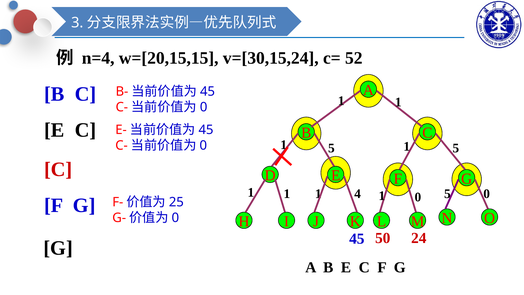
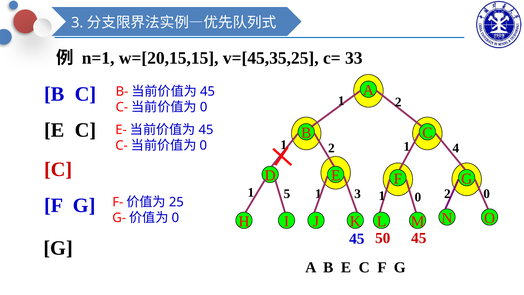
n=4: n=4 -> n=1
v=[30,15,24: v=[30,15,24 -> v=[45,35,25
52: 52 -> 33
1 at (398, 102): 1 -> 2
5 at (331, 148): 5 -> 2
5 at (456, 148): 5 -> 4
1 at (287, 194): 1 -> 5
1 4: 4 -> 3
0 5: 5 -> 2
50 24: 24 -> 45
